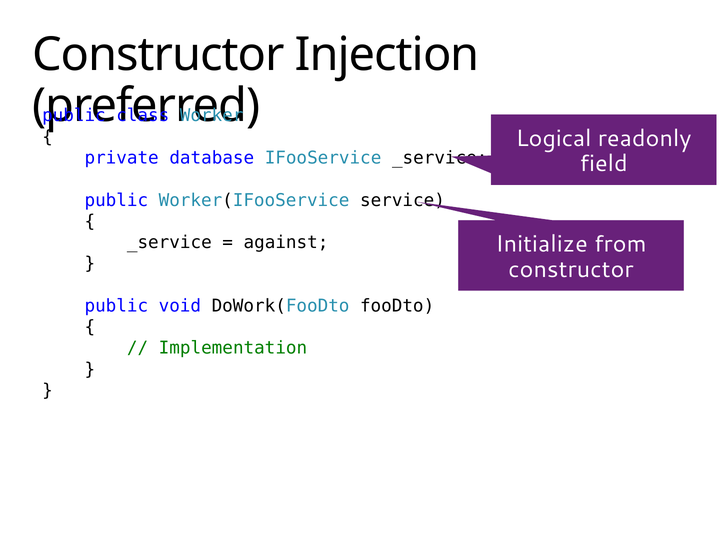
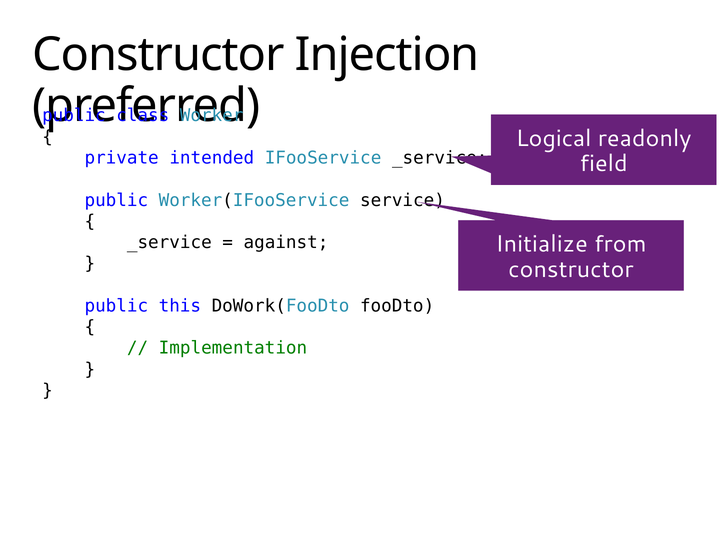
database: database -> intended
void: void -> this
